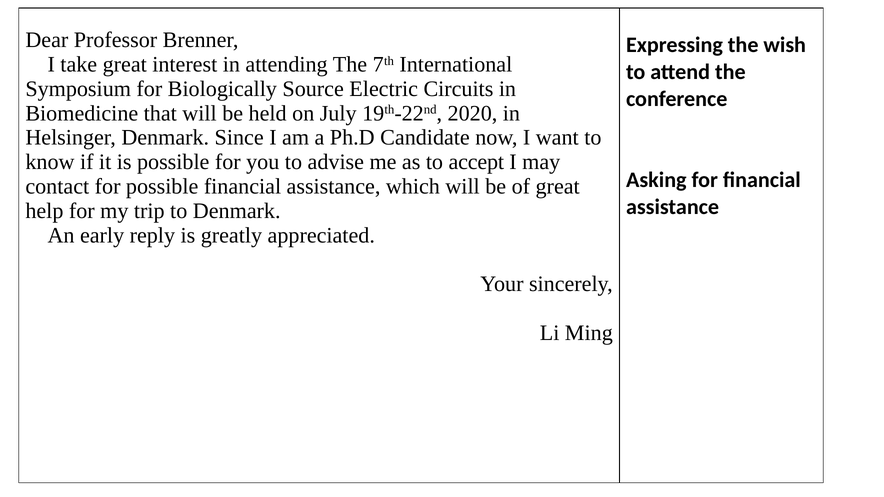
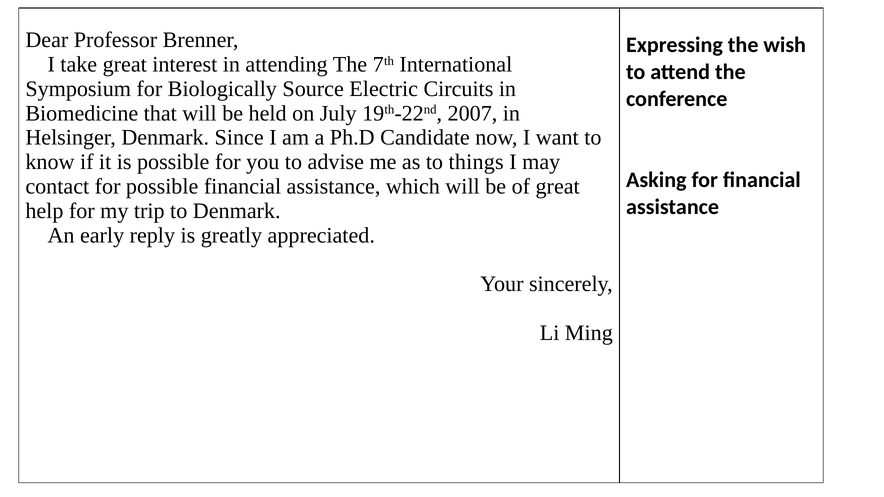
2020: 2020 -> 2007
accept: accept -> things
